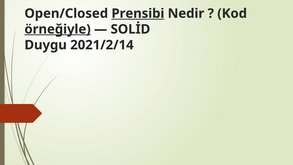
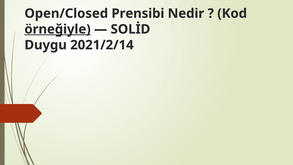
Prensibi underline: present -> none
